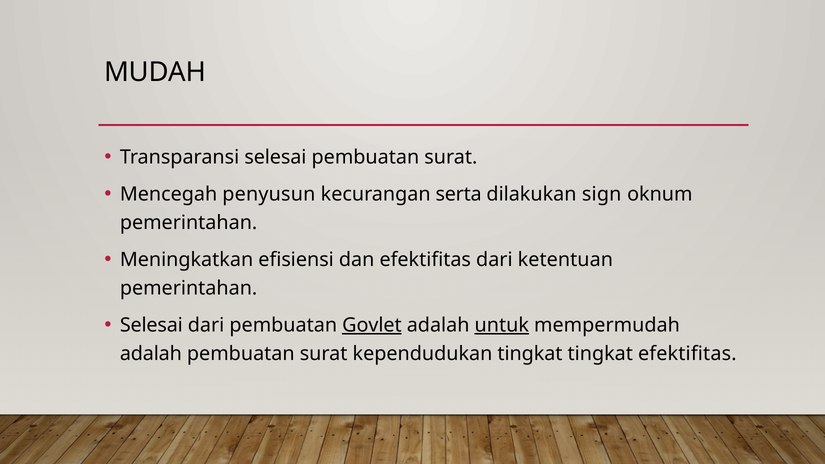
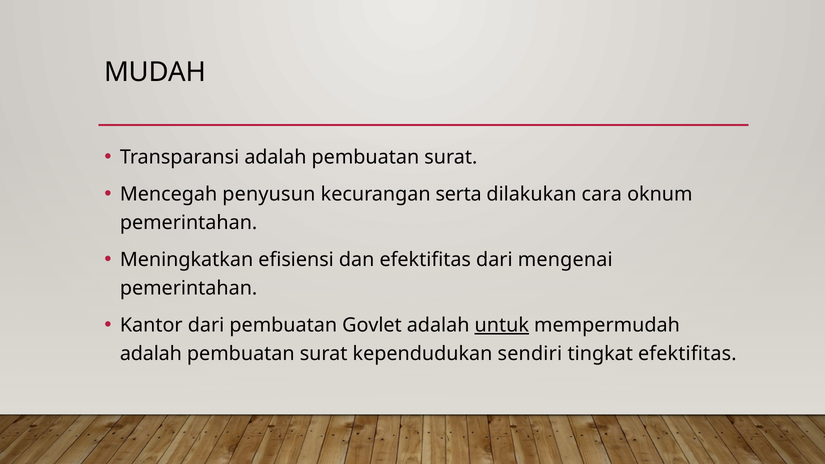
Transparansi selesai: selesai -> adalah
sign: sign -> cara
ketentuan: ketentuan -> mengenai
Selesai at (151, 325): Selesai -> Kantor
Govlet underline: present -> none
kependudukan tingkat: tingkat -> sendiri
